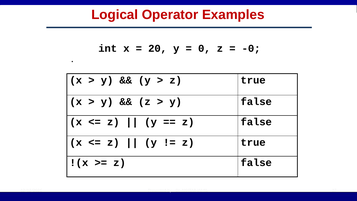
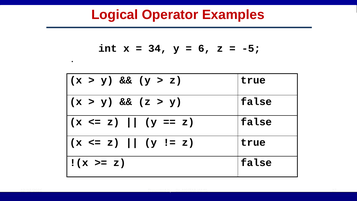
20: 20 -> 34
0: 0 -> 6
-0: -0 -> -5
